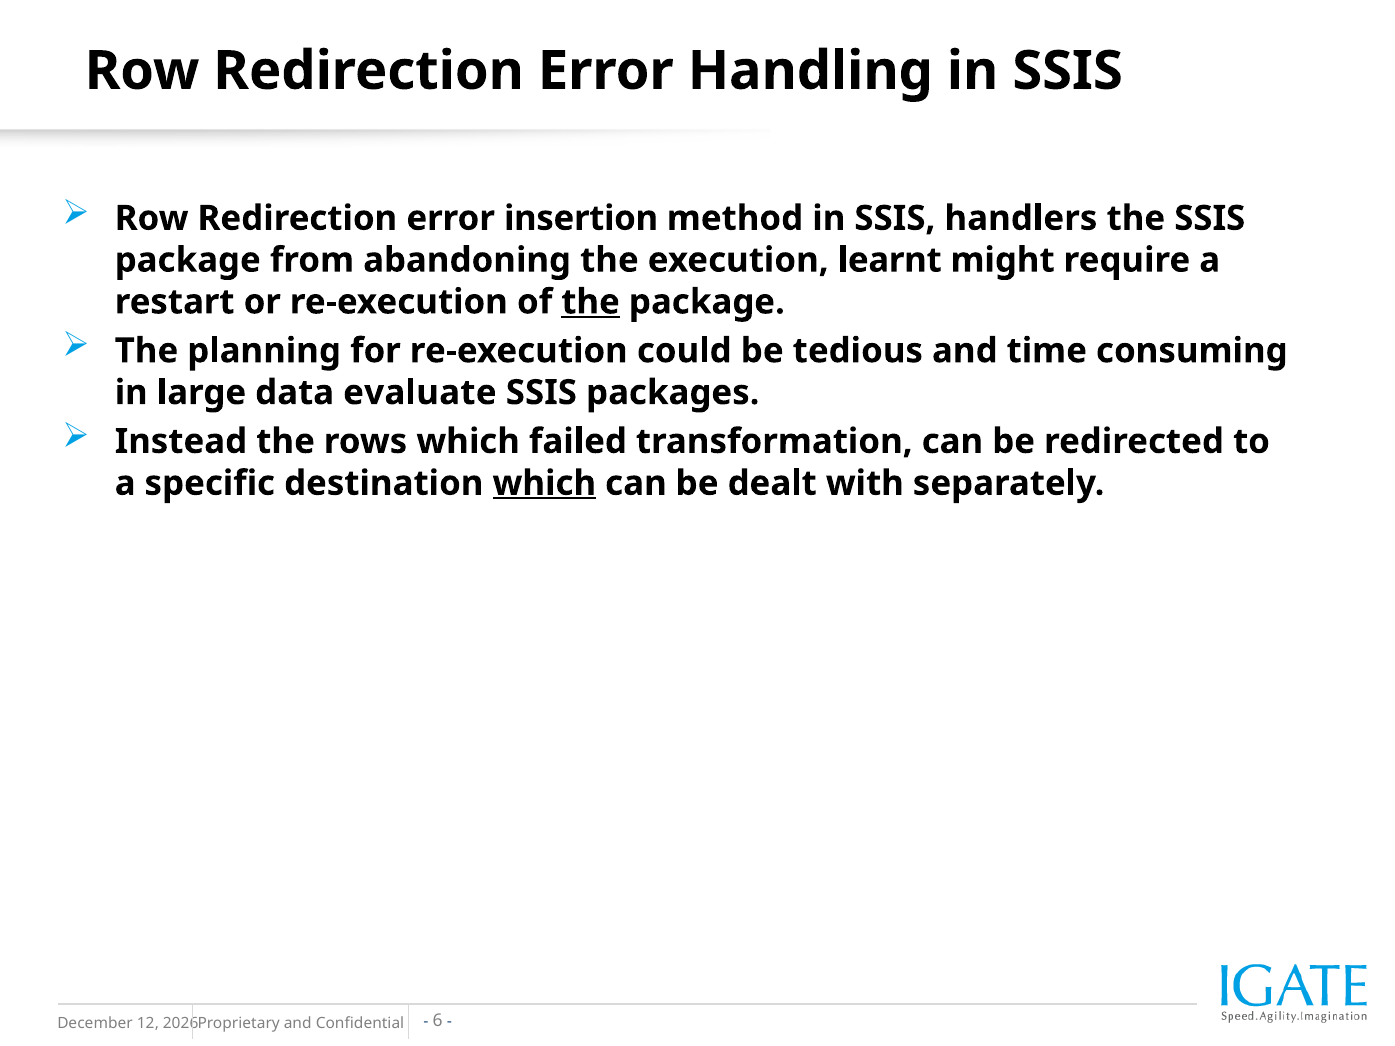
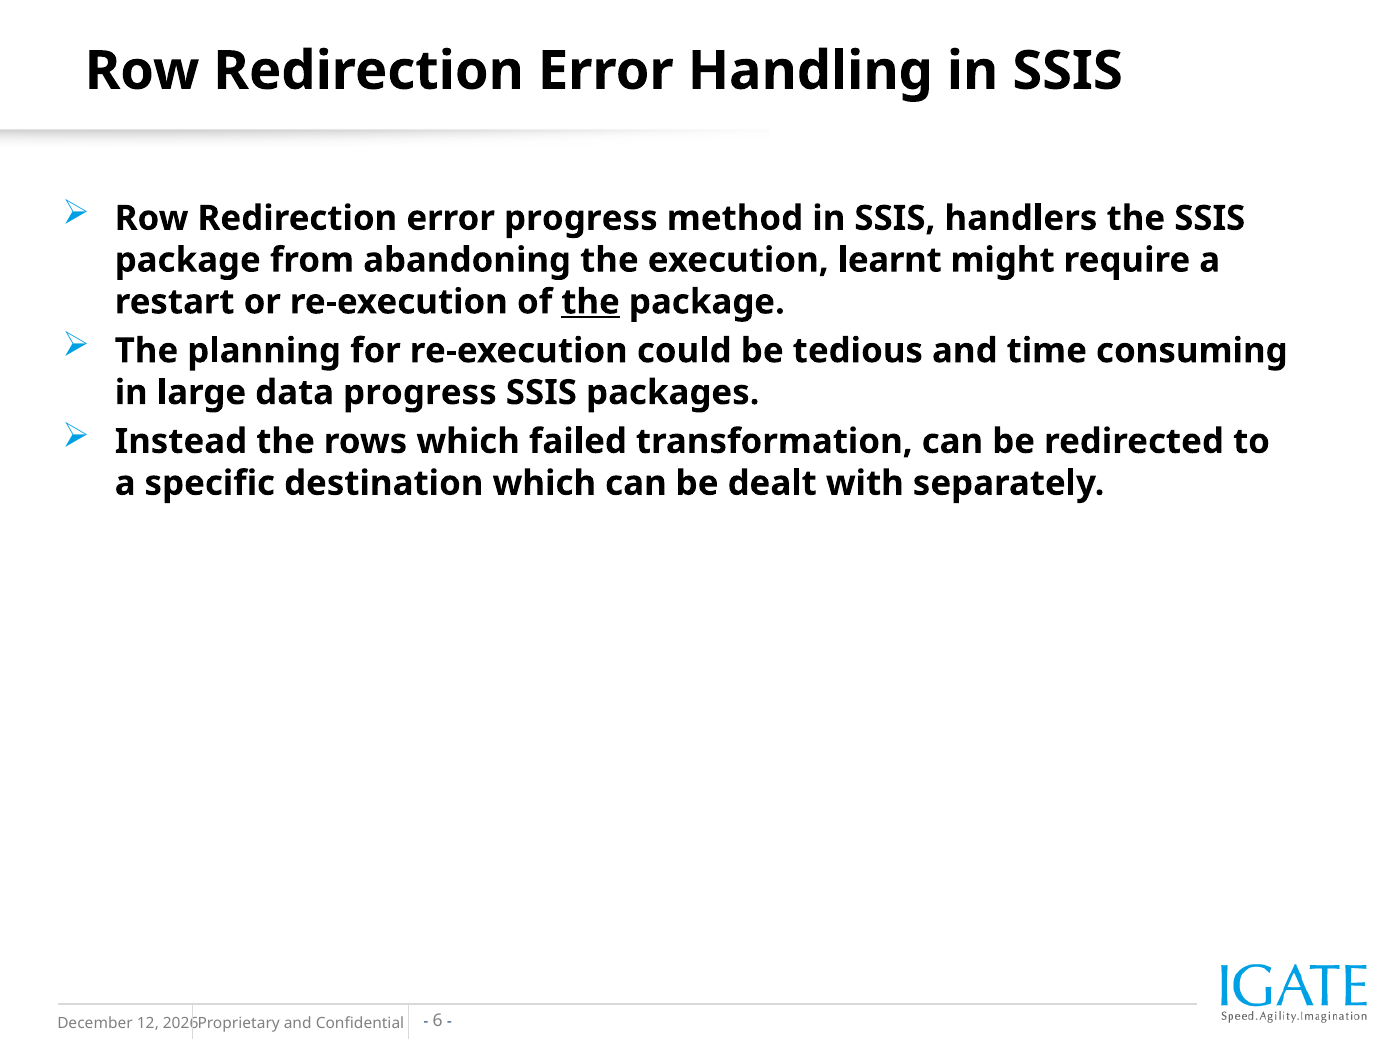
error insertion: insertion -> progress
data evaluate: evaluate -> progress
which at (544, 483) underline: present -> none
